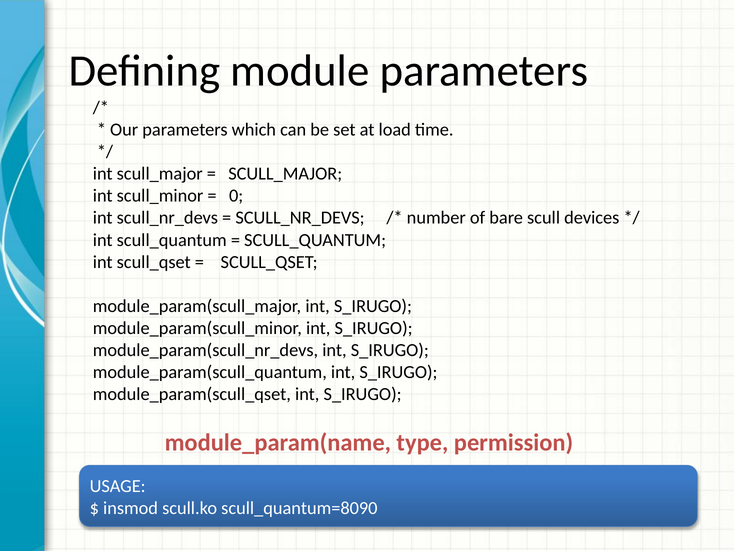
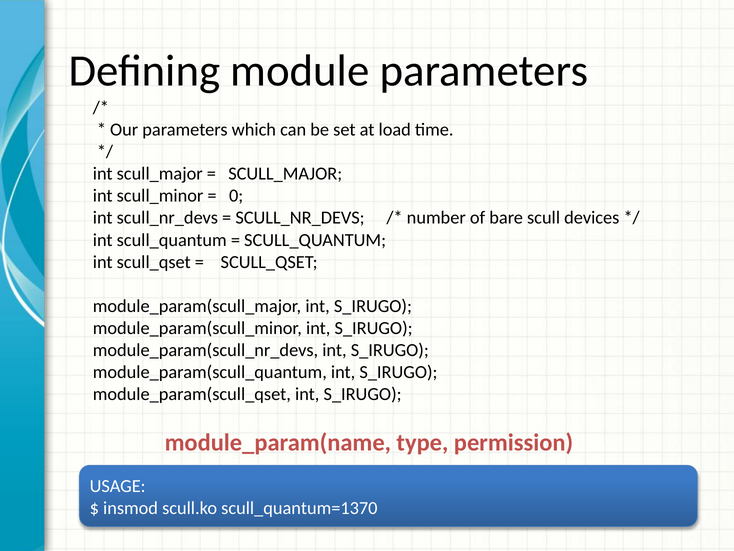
scull_quantum=8090: scull_quantum=8090 -> scull_quantum=1370
